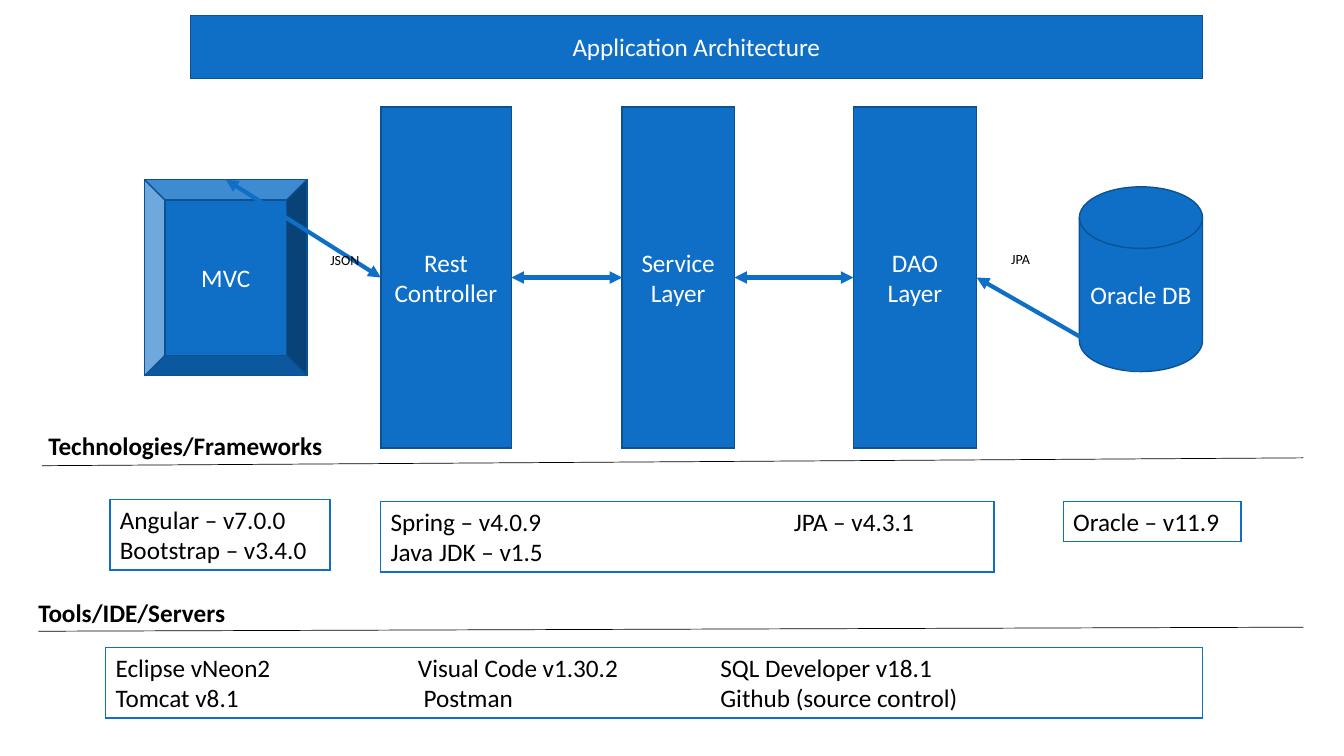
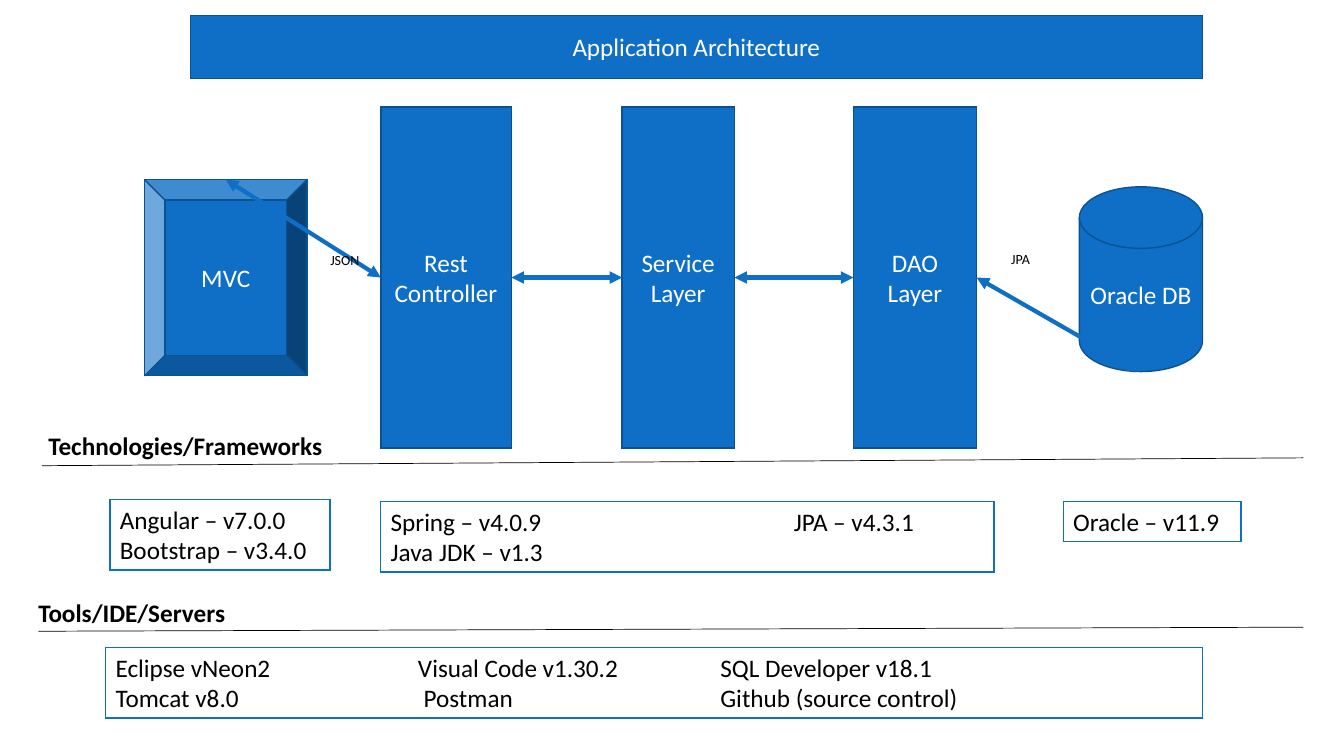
v1.5: v1.5 -> v1.3
v8.1: v8.1 -> v8.0
